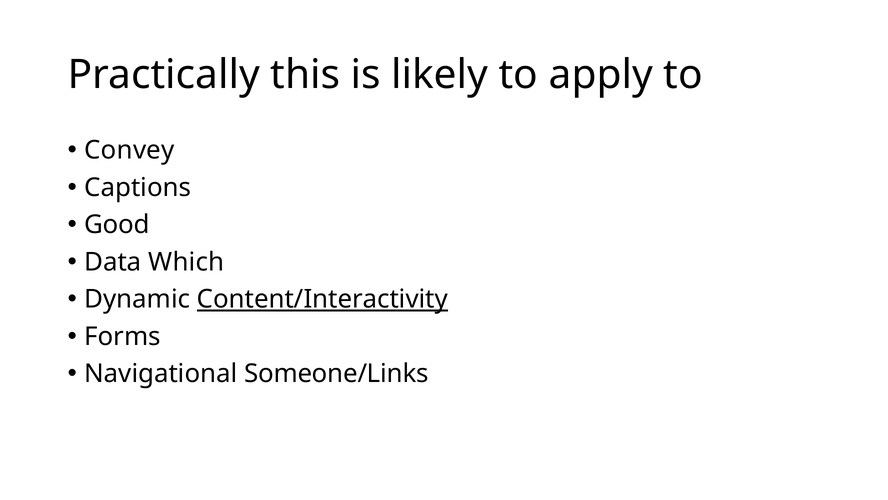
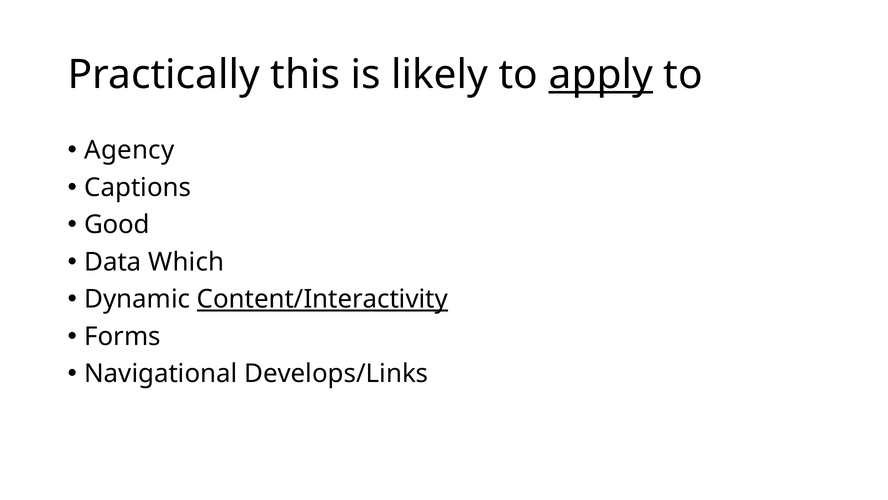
apply underline: none -> present
Convey: Convey -> Agency
Someone/Links: Someone/Links -> Develops/Links
